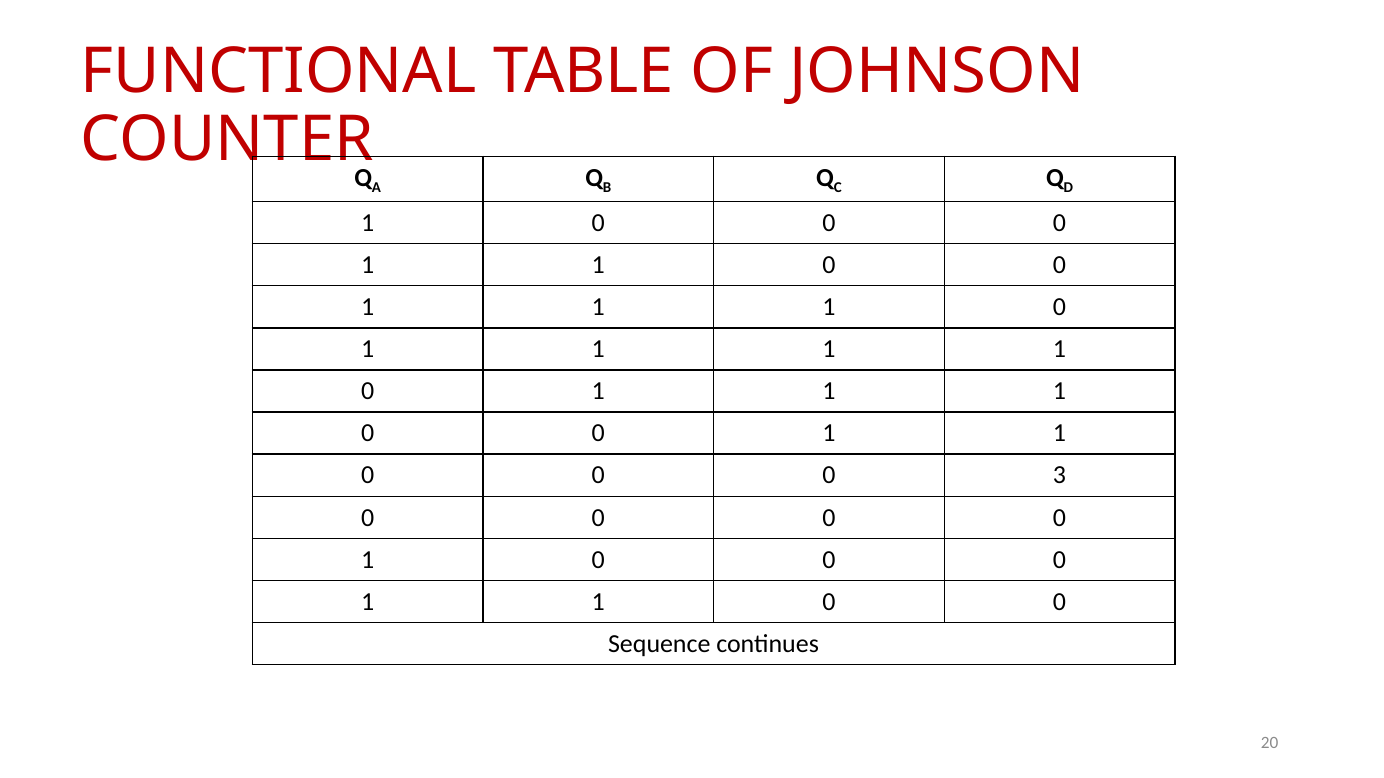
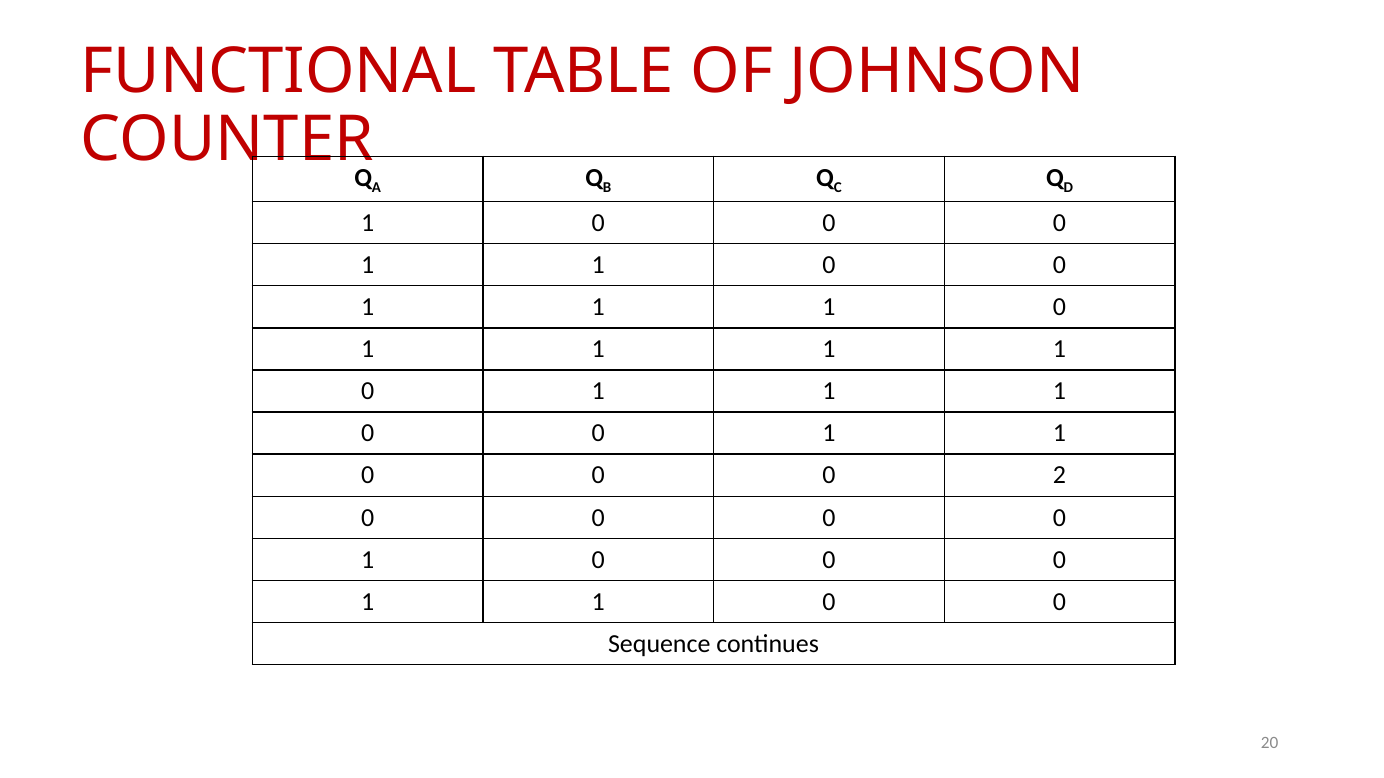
3: 3 -> 2
